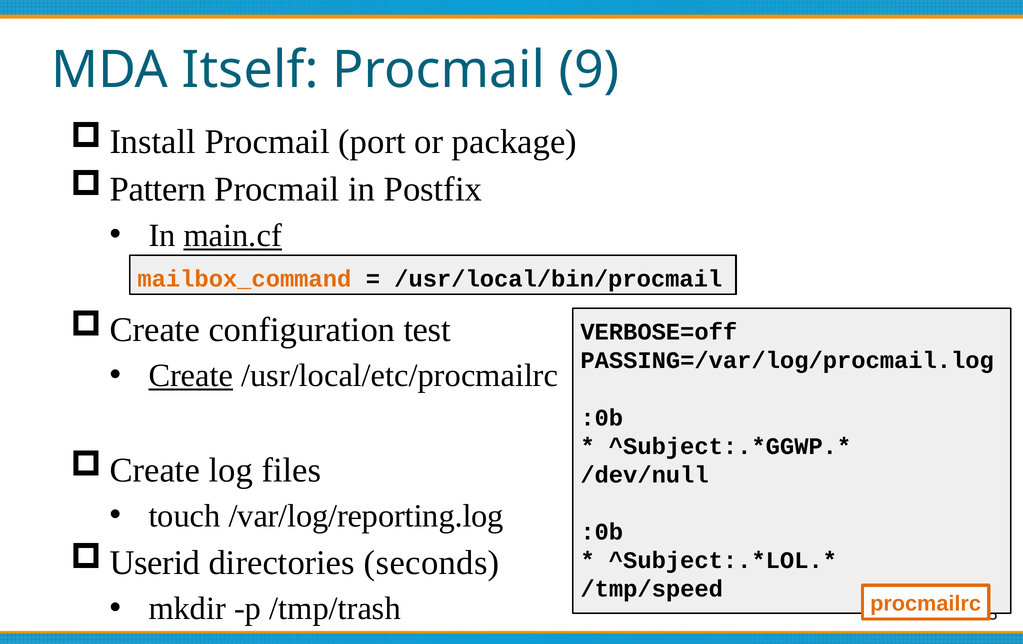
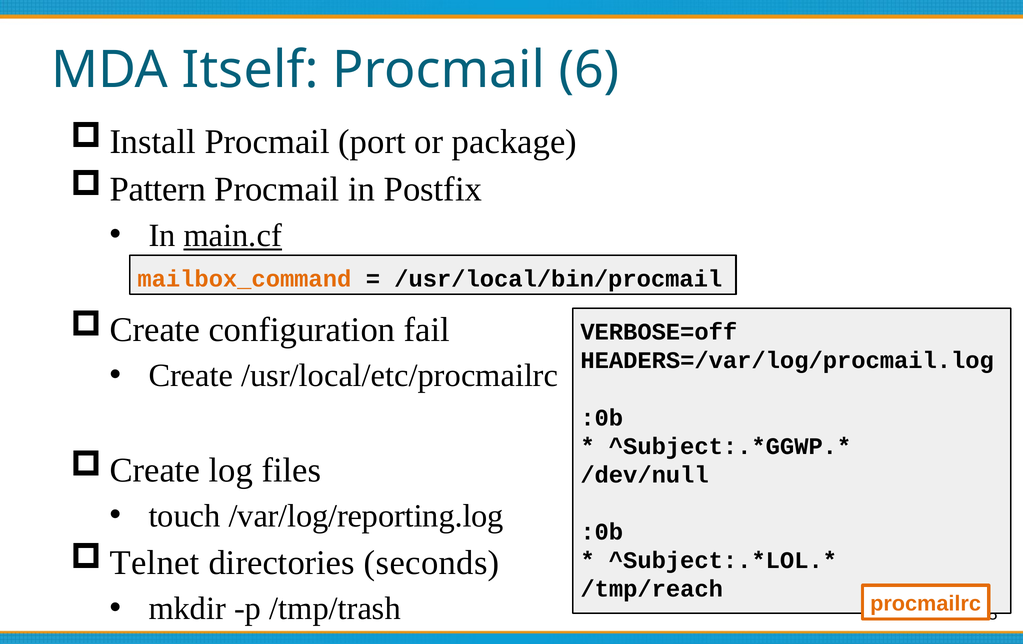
9: 9 -> 6
test: test -> fail
PASSING=/var/log/procmail.log: PASSING=/var/log/procmail.log -> HEADERS=/var/log/procmail.log
Create at (191, 376) underline: present -> none
Userid: Userid -> Telnet
/tmp/speed: /tmp/speed -> /tmp/reach
